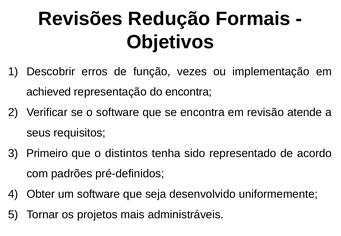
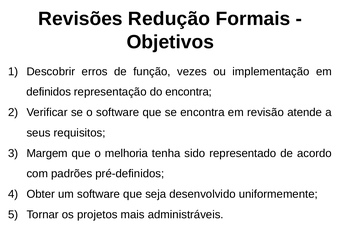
achieved: achieved -> definidos
Primeiro: Primeiro -> Margem
distintos: distintos -> melhoria
